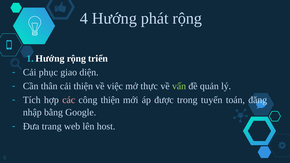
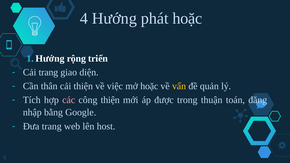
phát rộng: rộng -> hoặc
Cải phục: phục -> trang
mở thực: thực -> hoặc
vấn colour: light green -> yellow
tuyến: tuyến -> thuận
